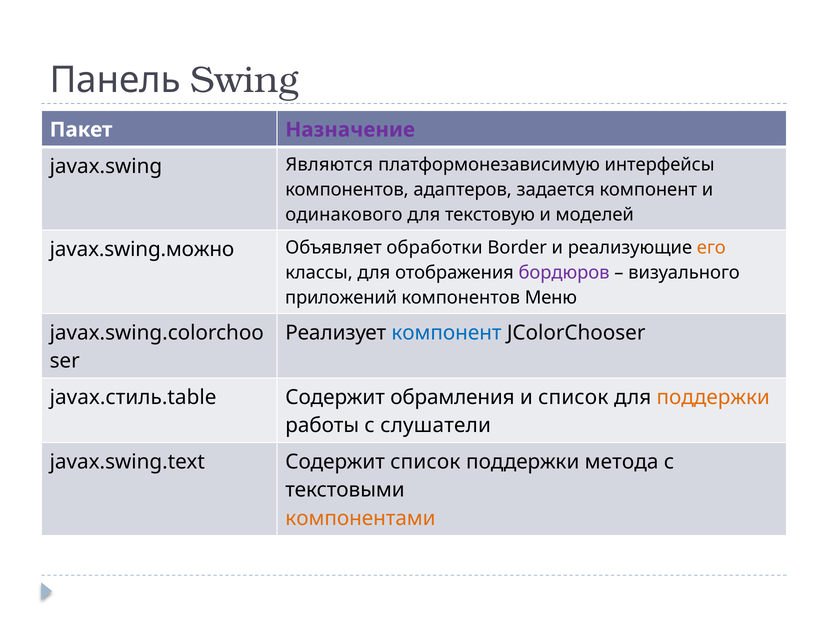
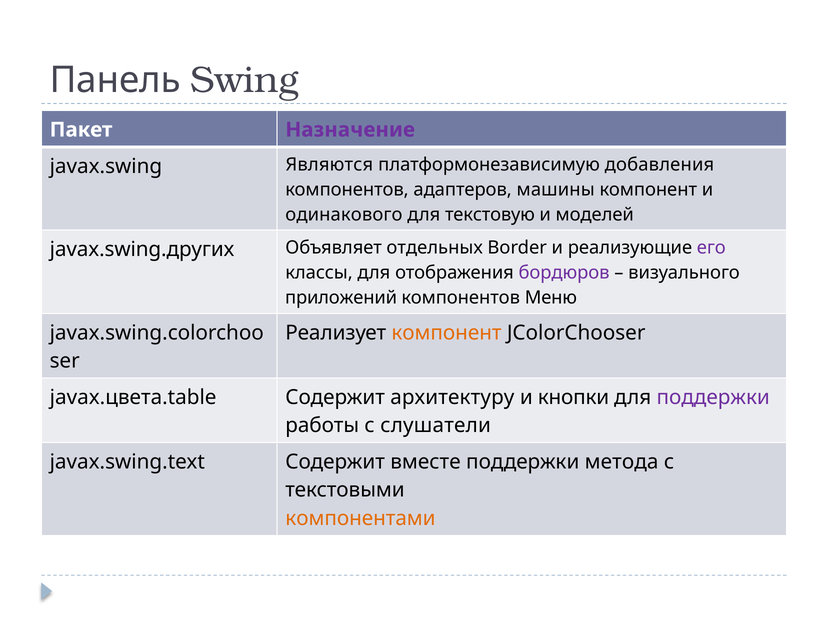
интерфейсы: интерфейсы -> добавления
задается: задается -> машины
javax.swing.можно: javax.swing.можно -> javax.swing.других
обработки: обработки -> отдельных
его colour: orange -> purple
компонент at (446, 333) colour: blue -> orange
javax.стиль.table: javax.стиль.table -> javax.цвета.table
обрамления: обрамления -> архитектуру
и список: список -> кнопки
поддержки at (713, 397) colour: orange -> purple
Содержит список: список -> вместе
